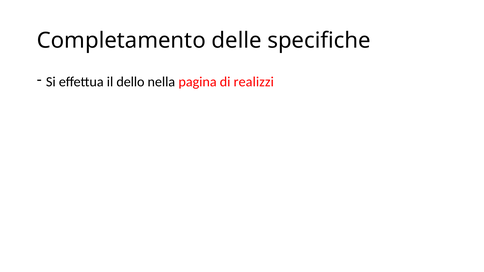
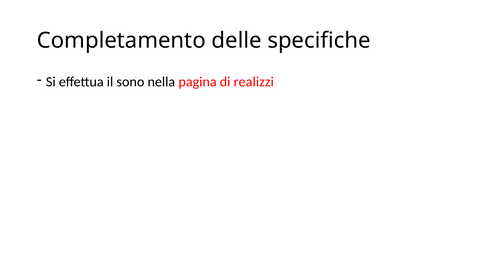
dello: dello -> sono
